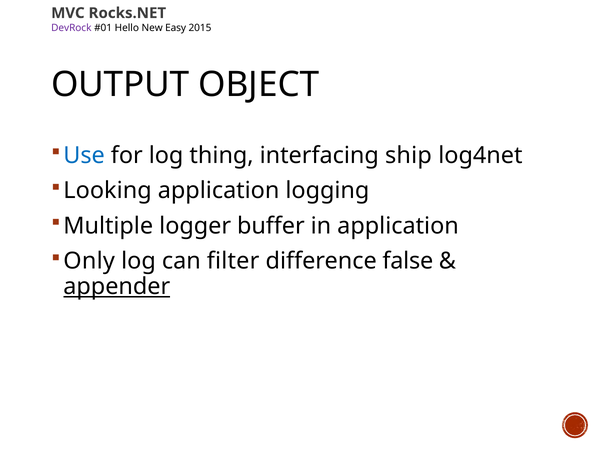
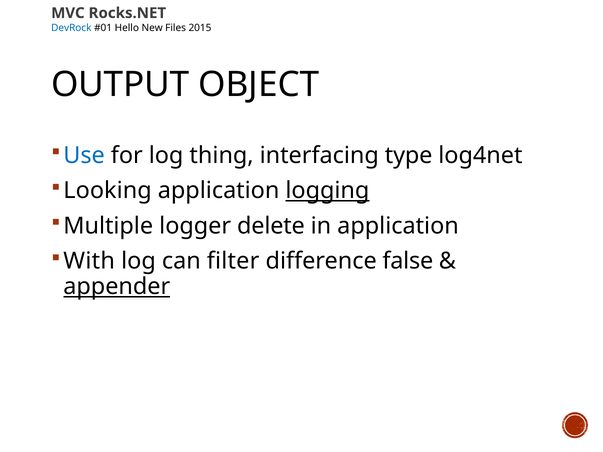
DevRock colour: purple -> blue
Easy: Easy -> Files
ship: ship -> type
logging underline: none -> present
buffer: buffer -> delete
Only: Only -> With
